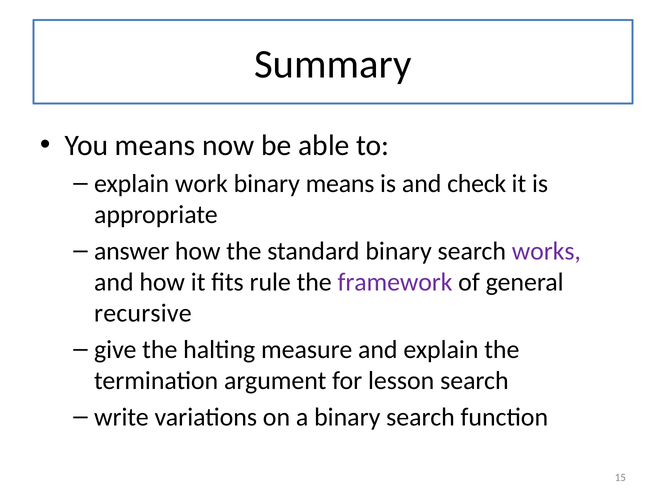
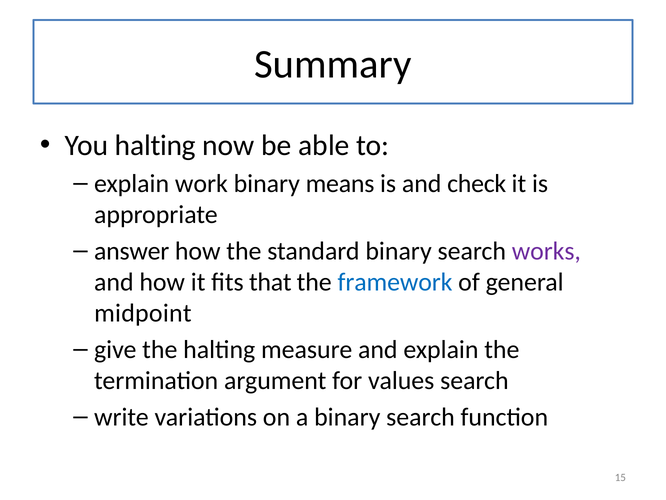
You means: means -> halting
rule: rule -> that
framework colour: purple -> blue
recursive: recursive -> midpoint
lesson: lesson -> values
